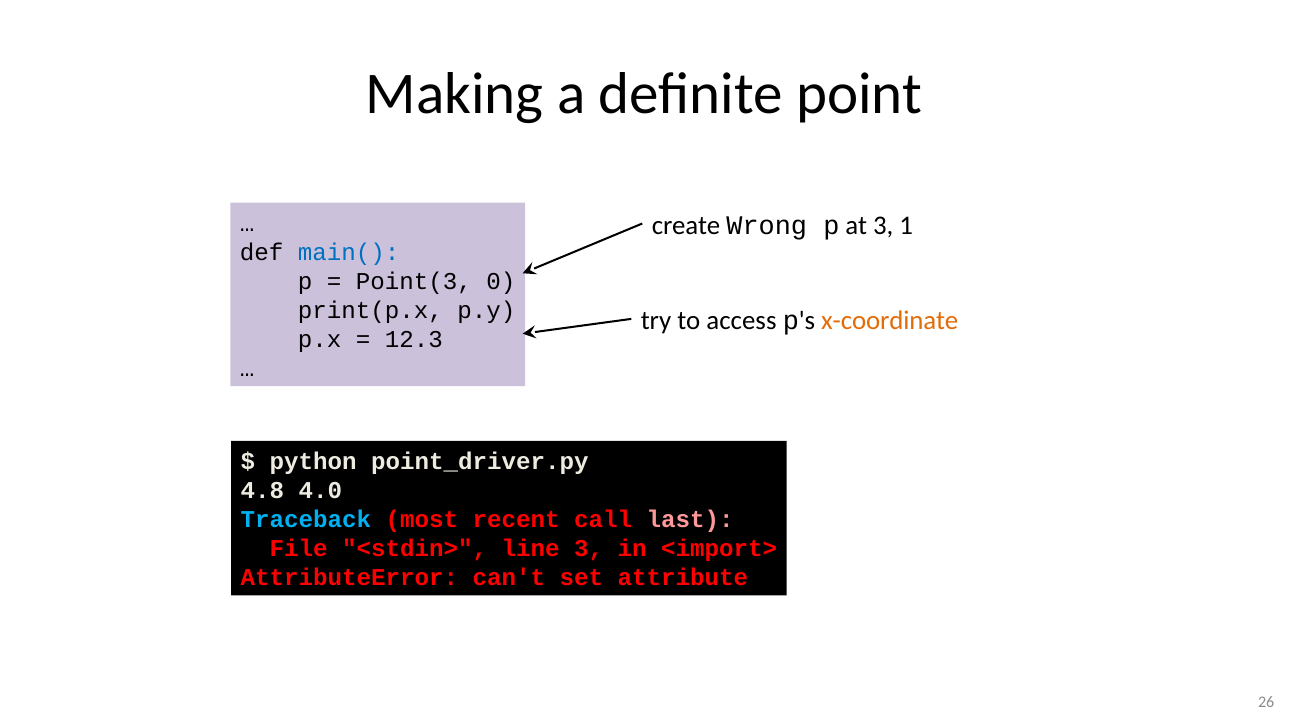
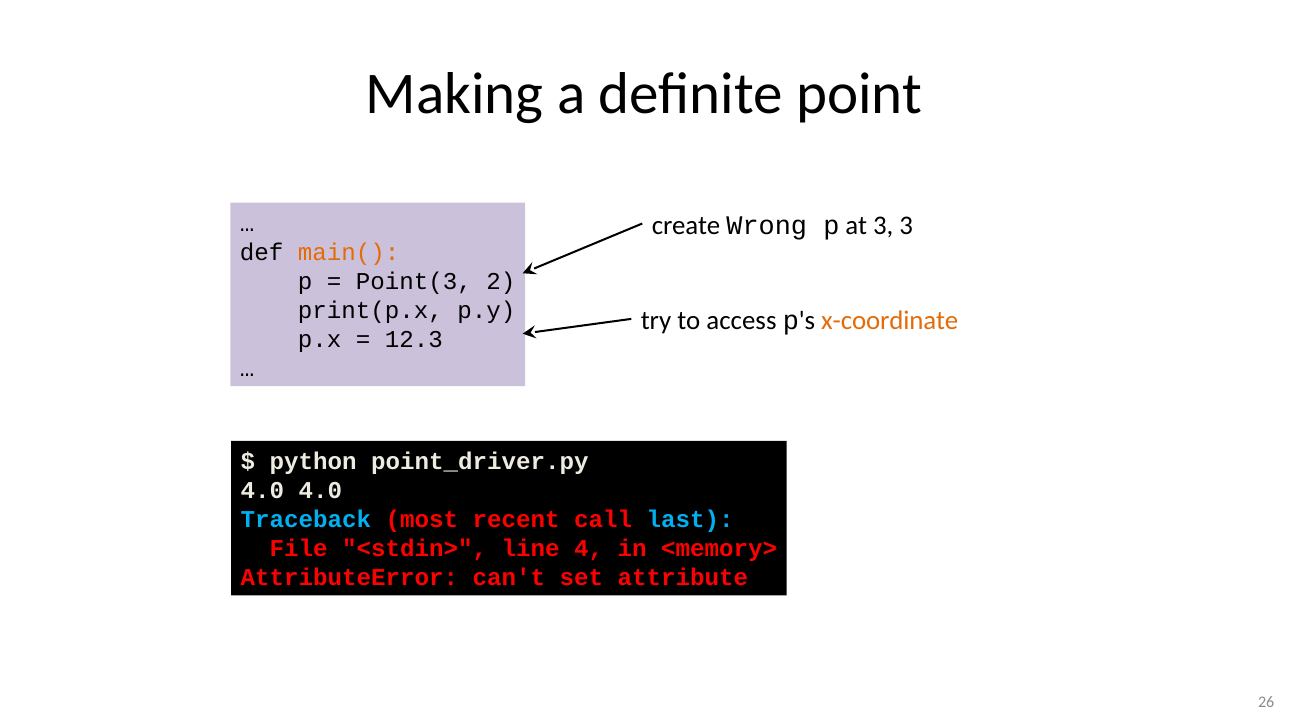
3 1: 1 -> 3
main( colour: blue -> orange
0: 0 -> 2
4.8 at (262, 491): 4.8 -> 4.0
last colour: pink -> light blue
line 3: 3 -> 4
<import>: <import> -> <memory>
